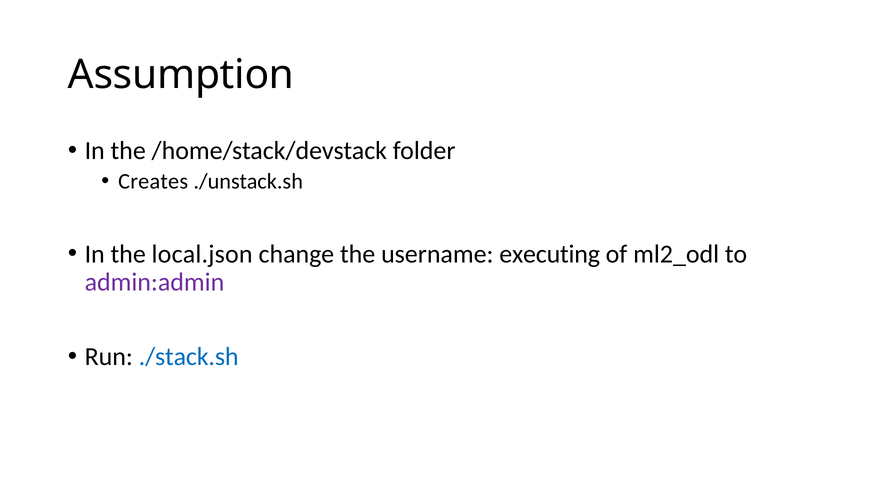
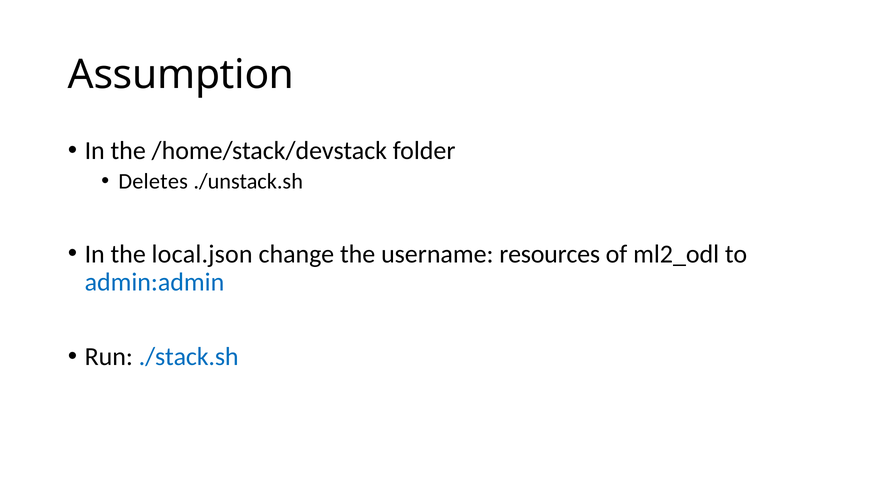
Creates: Creates -> Deletes
executing: executing -> resources
admin:admin colour: purple -> blue
